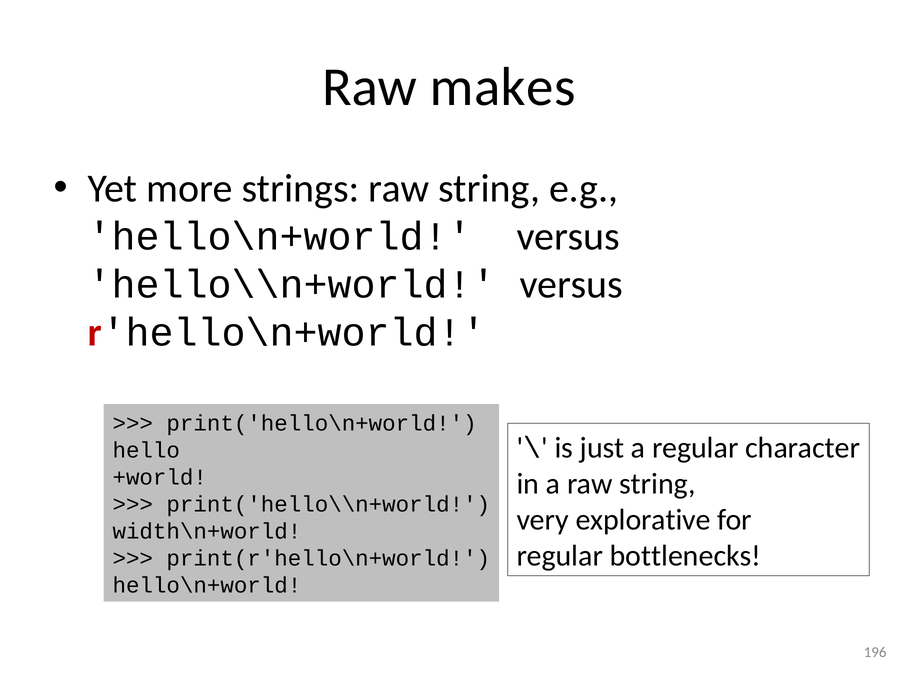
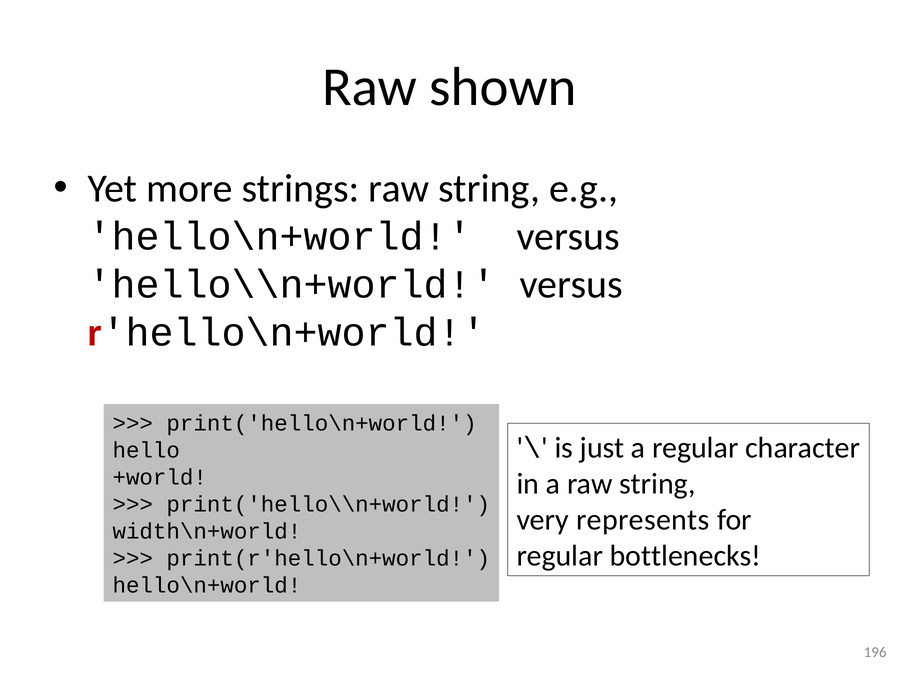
makes: makes -> shown
explorative: explorative -> represents
